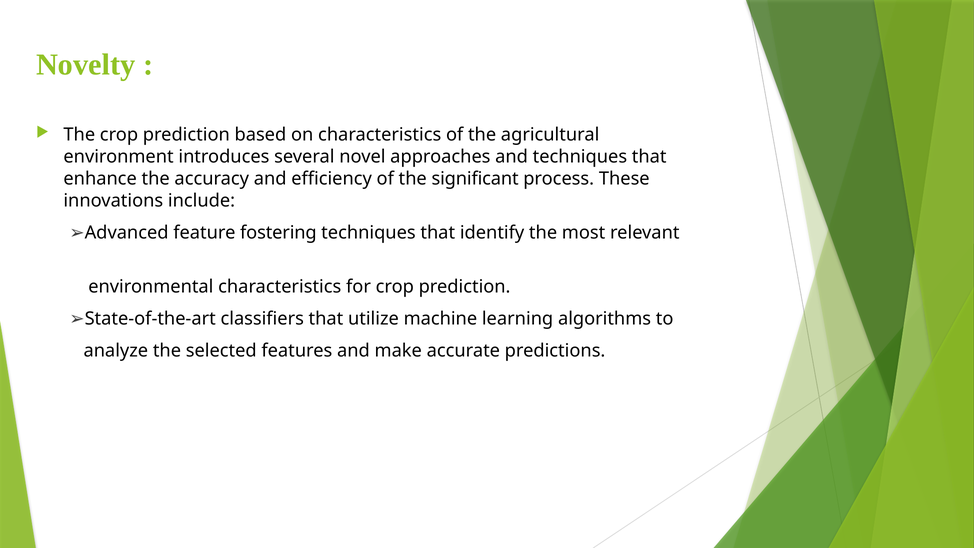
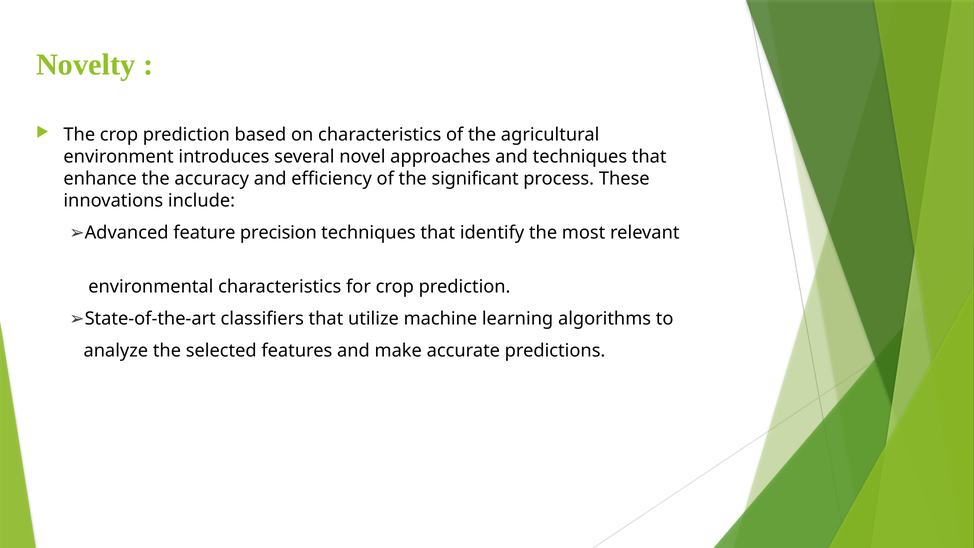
fostering: fostering -> precision
